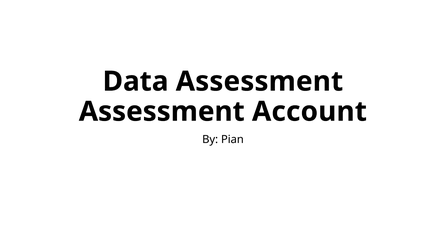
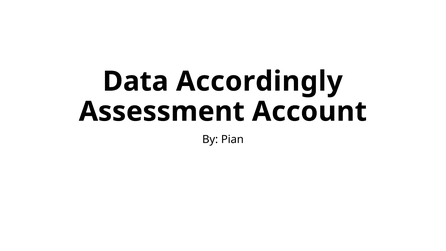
Data Assessment: Assessment -> Accordingly
